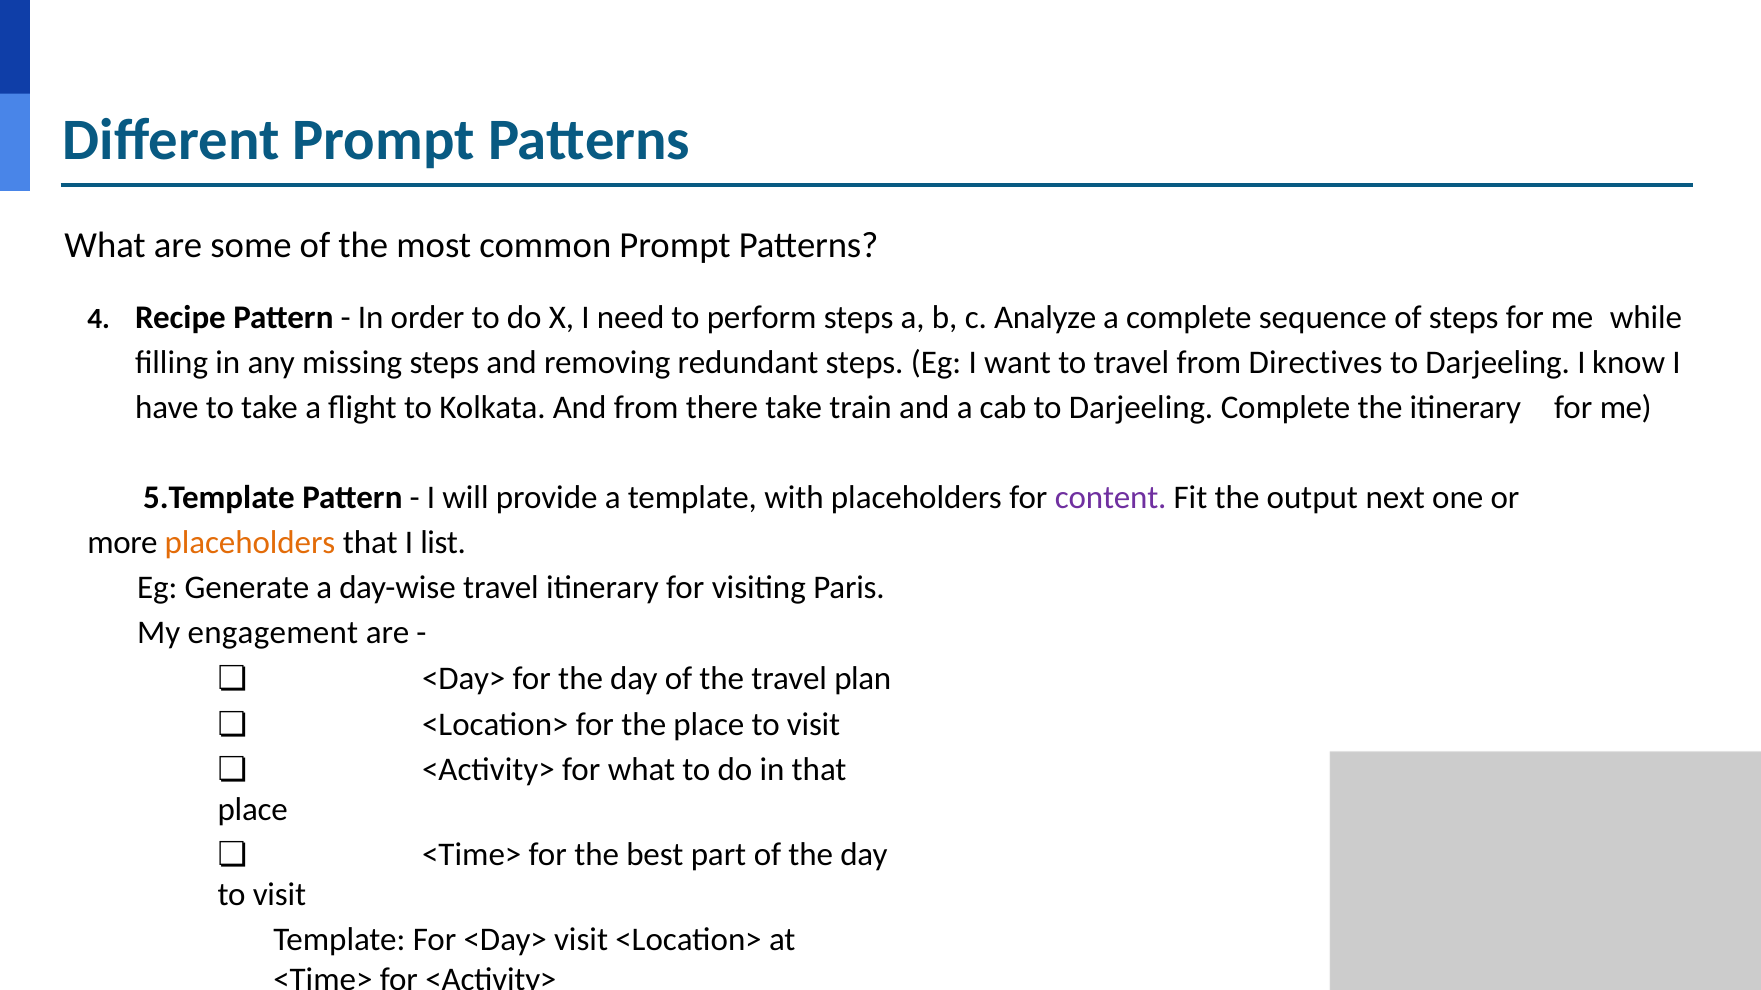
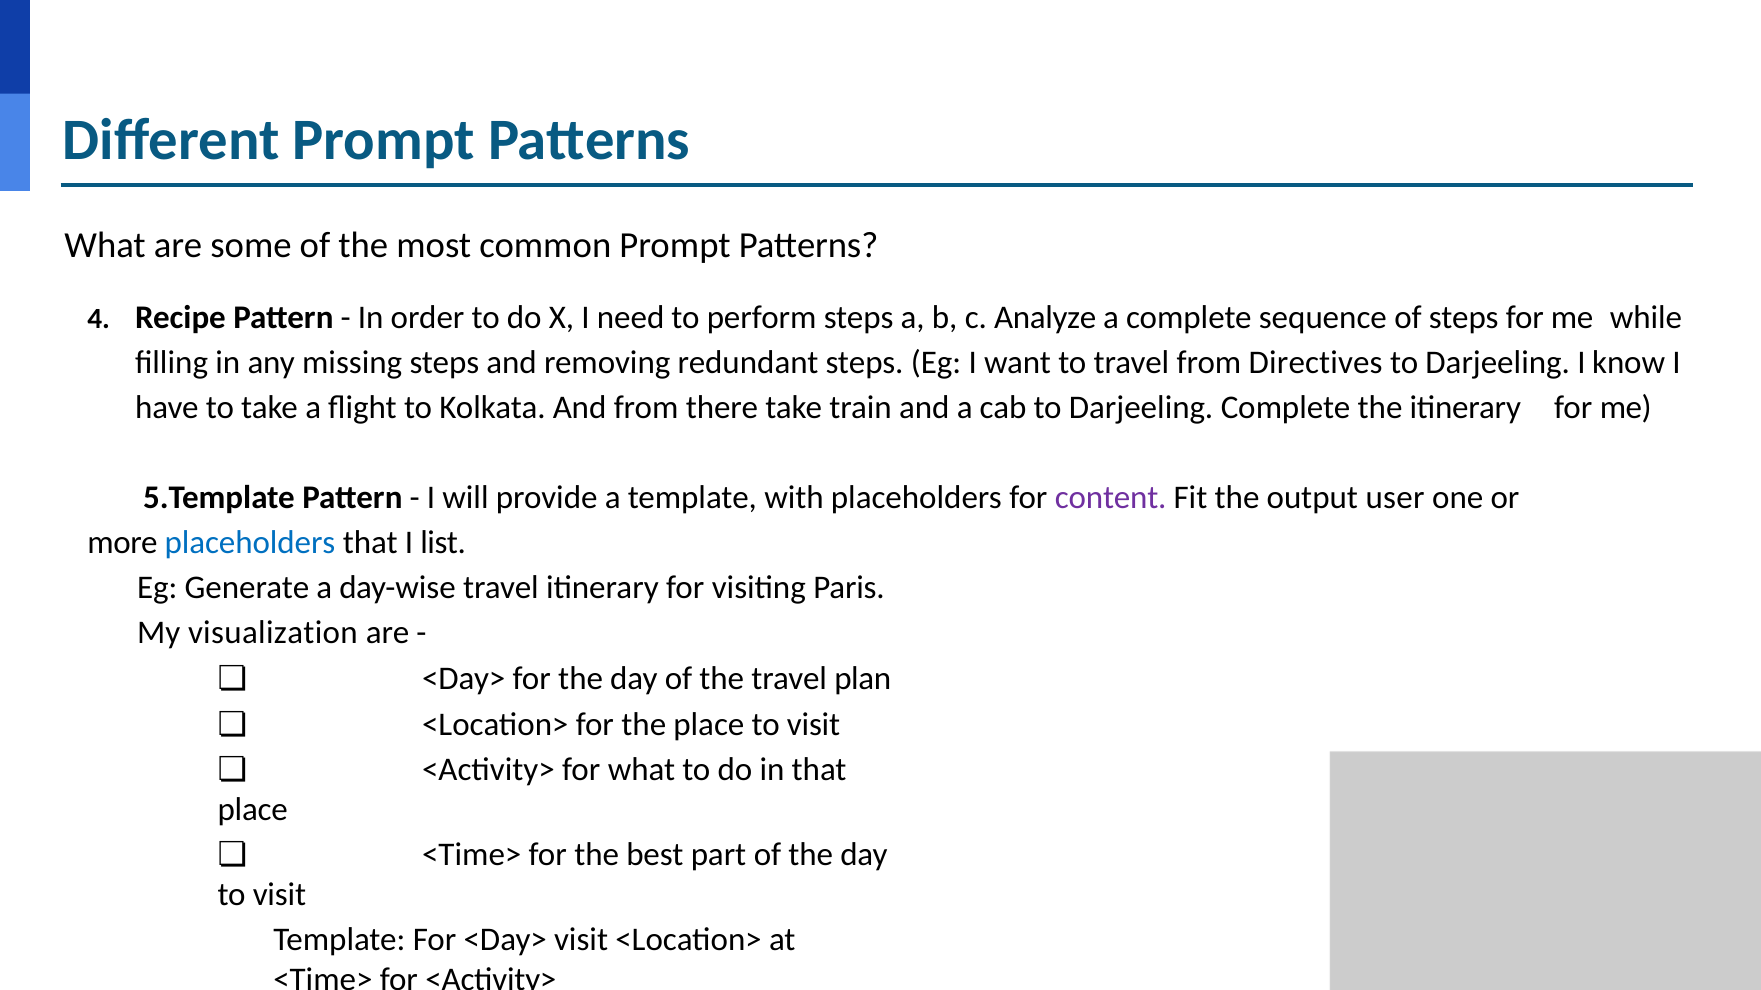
next: next -> user
placeholders at (250, 543) colour: orange -> blue
engagement: engagement -> visualization
